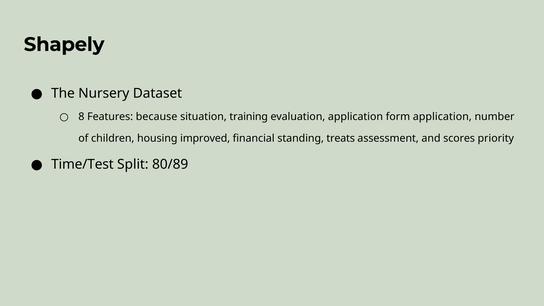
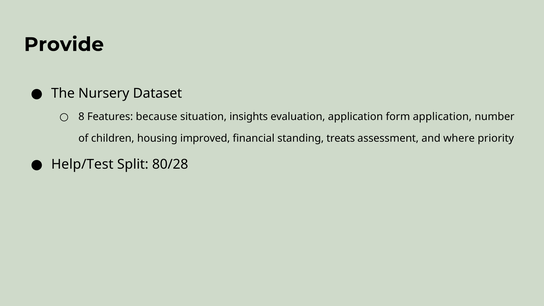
Shapely: Shapely -> Provide
training: training -> insights
scores: scores -> where
Time/Test: Time/Test -> Help/Test
80/89: 80/89 -> 80/28
